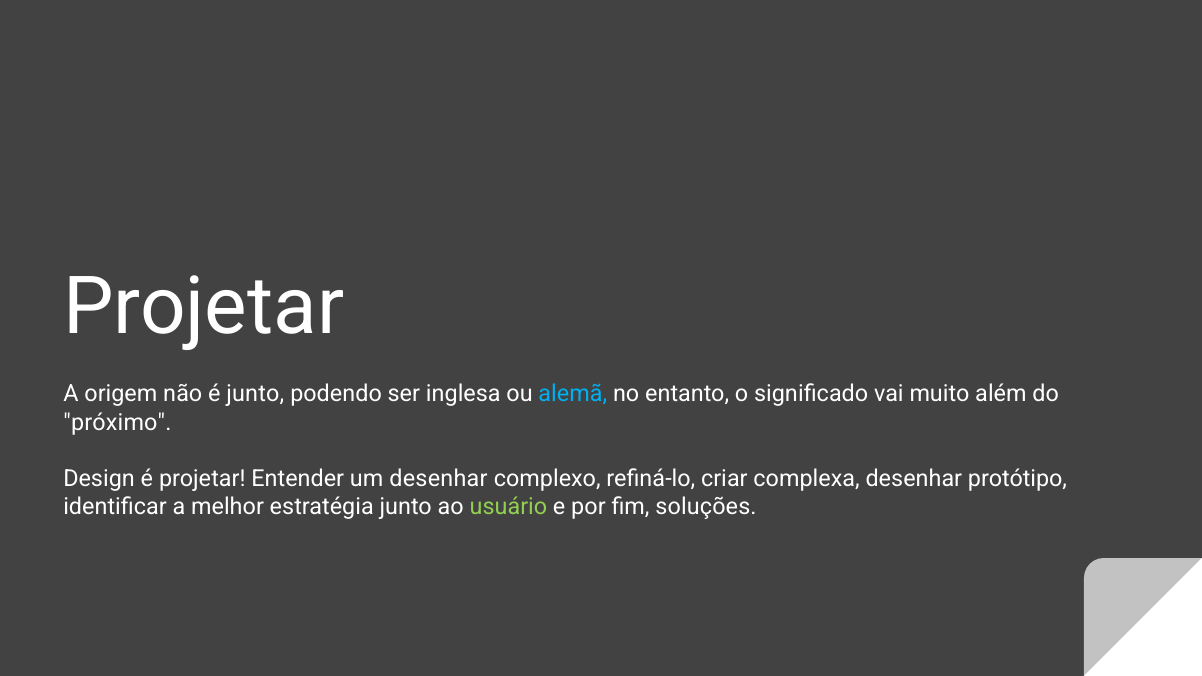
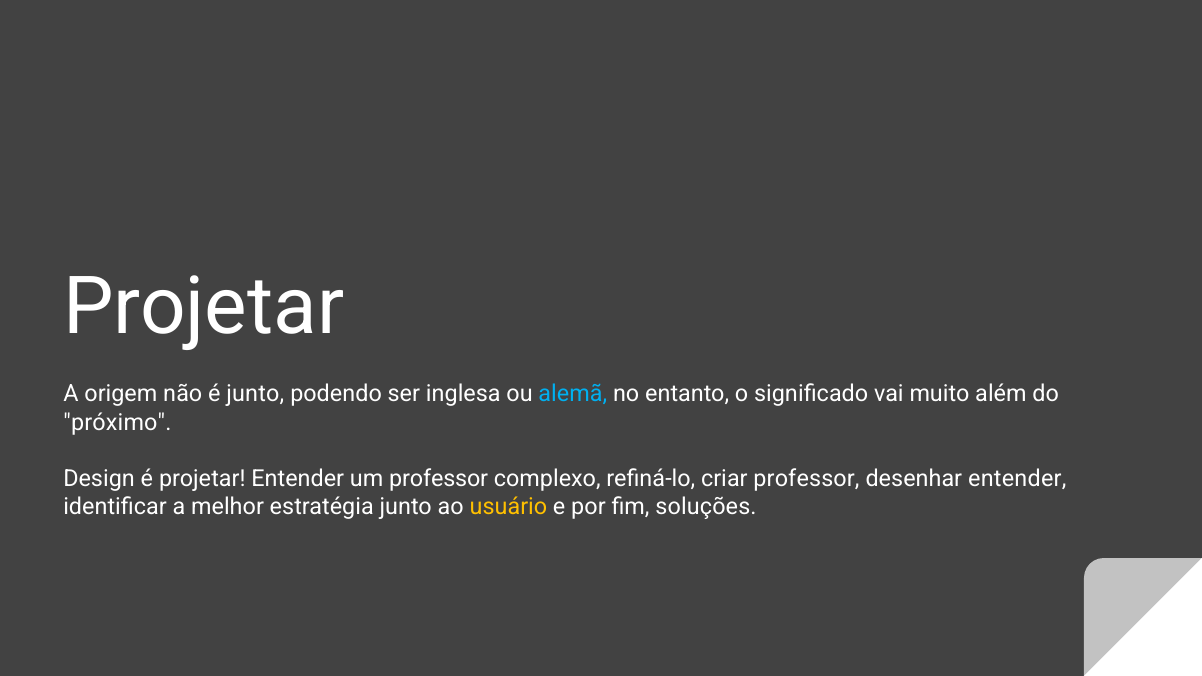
um desenhar: desenhar -> professor
criar complexa: complexa -> professor
desenhar protótipo: protótipo -> entender
usuário colour: light green -> yellow
